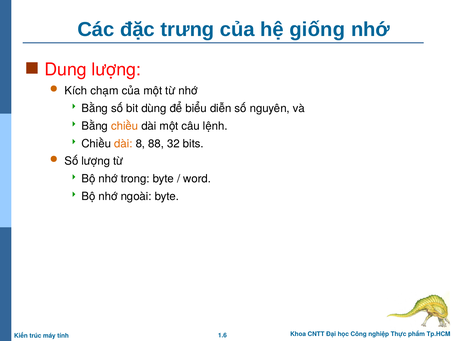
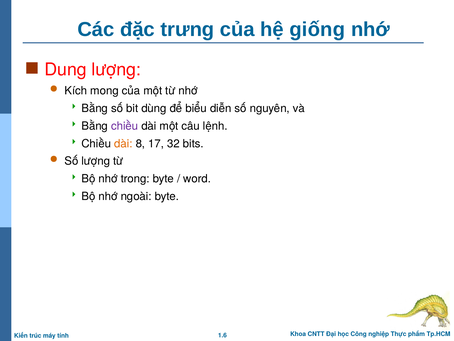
chạm: chạm -> mong
chiều at (125, 126) colour: orange -> purple
88: 88 -> 17
